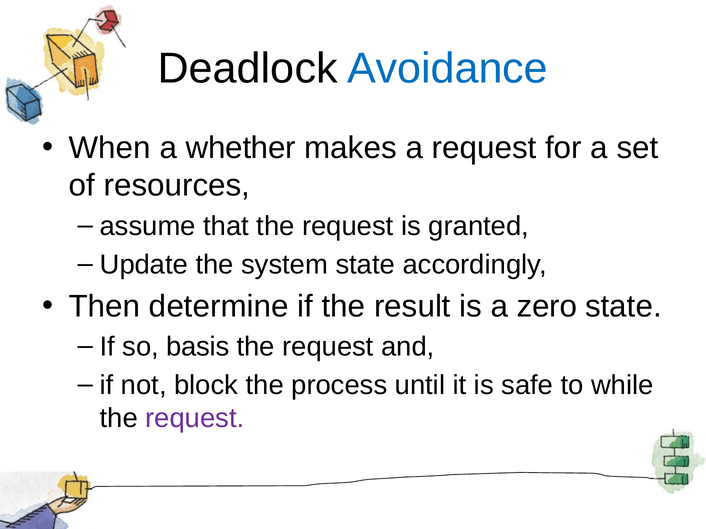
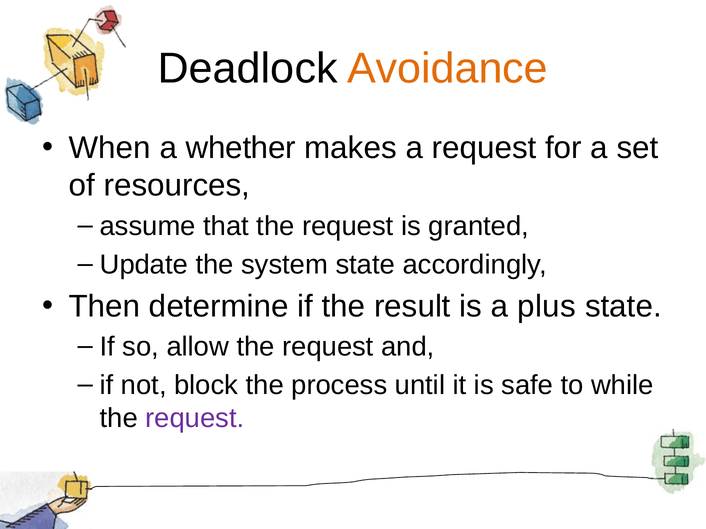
Avoidance colour: blue -> orange
zero: zero -> plus
basis: basis -> allow
